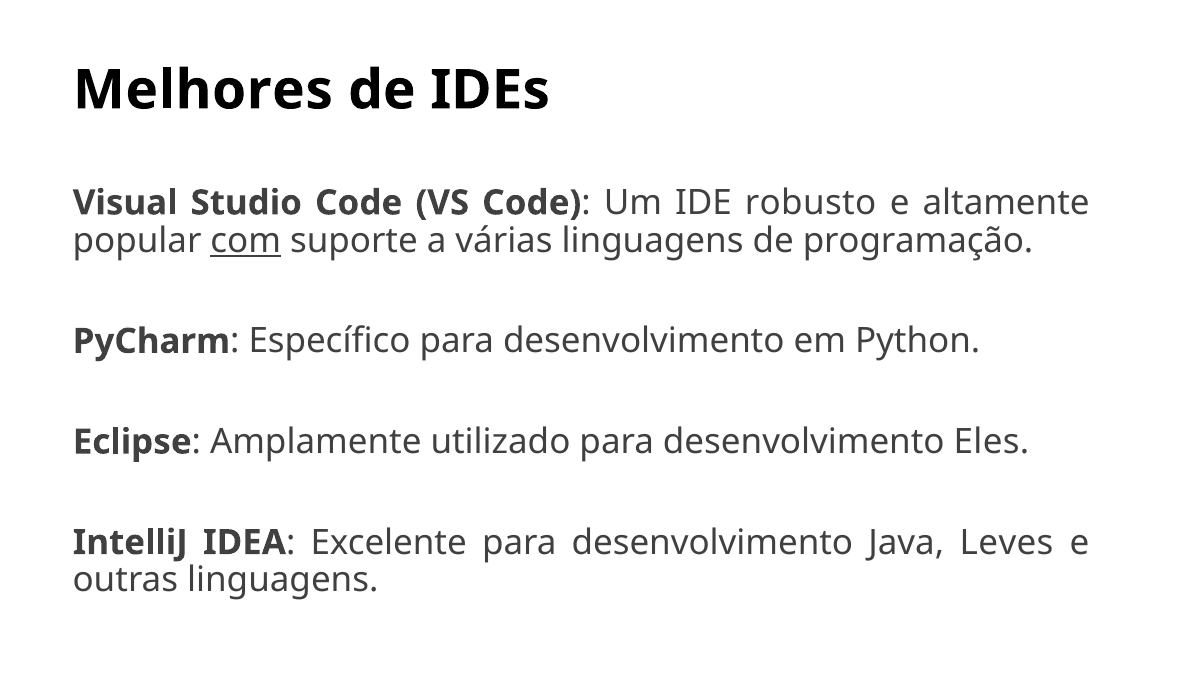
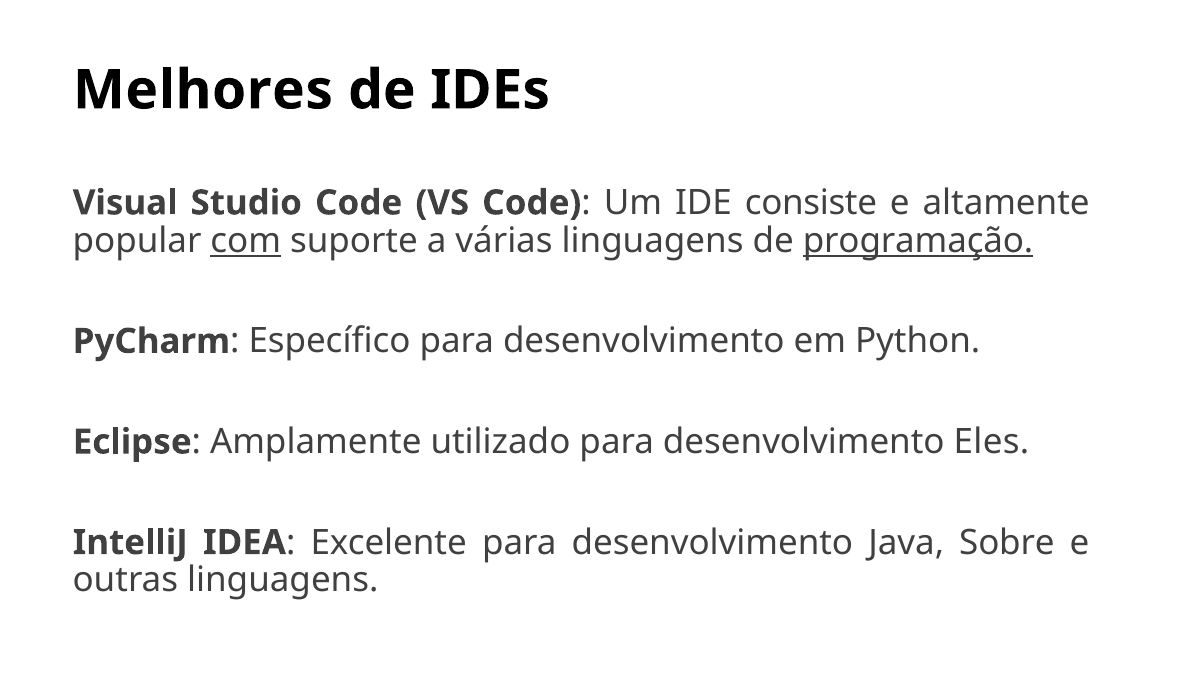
robusto: robusto -> consiste
programação underline: none -> present
Leves: Leves -> Sobre
